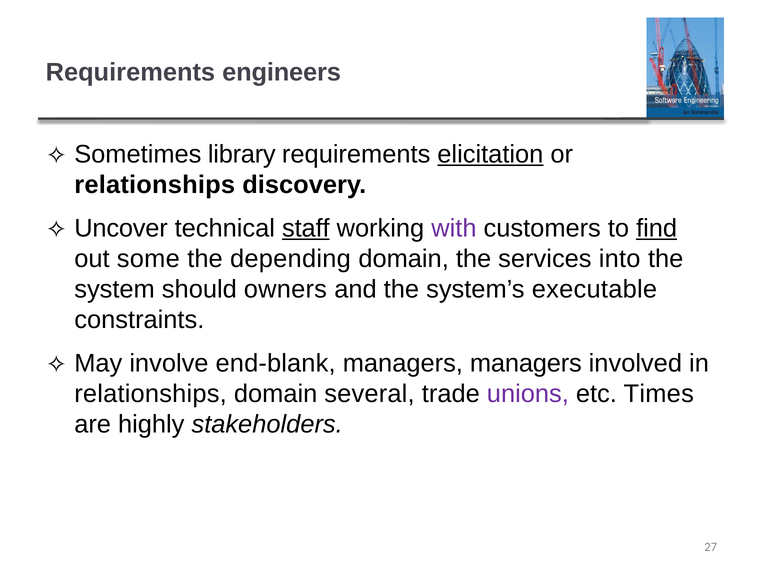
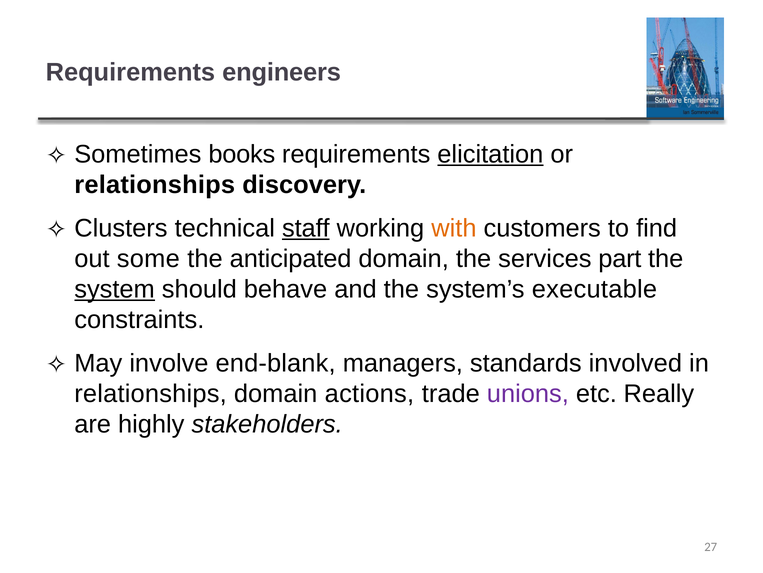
library: library -> books
Uncover: Uncover -> Clusters
with colour: purple -> orange
find underline: present -> none
depending: depending -> anticipated
into: into -> part
system underline: none -> present
owners: owners -> behave
managers managers: managers -> standards
several: several -> actions
Times: Times -> Really
